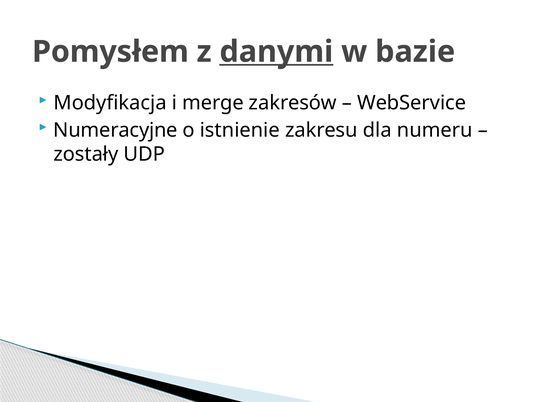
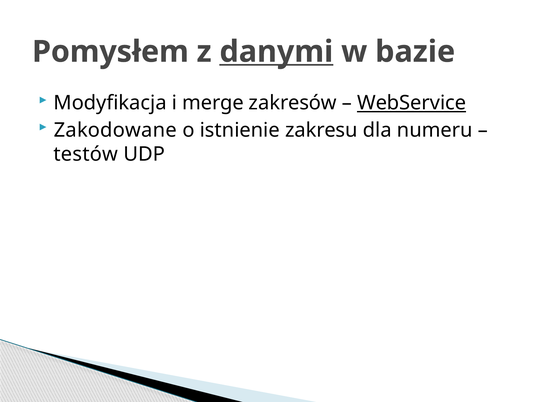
WebService underline: none -> present
Numeracyjne: Numeracyjne -> Zakodowane
zostały: zostały -> testów
